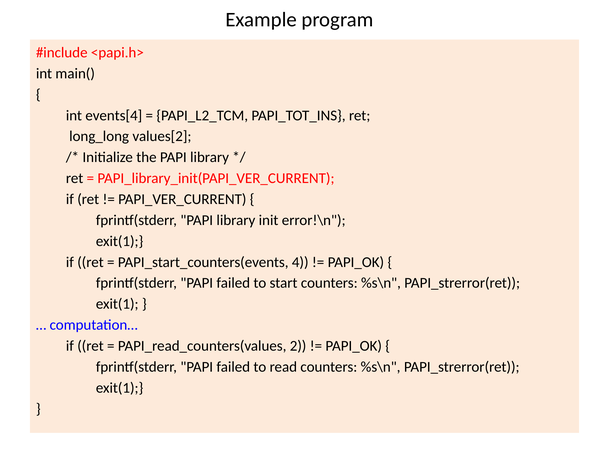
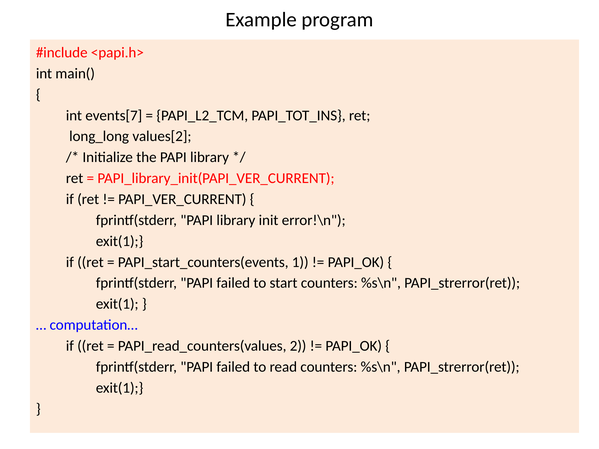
events[4: events[4 -> events[7
4: 4 -> 1
